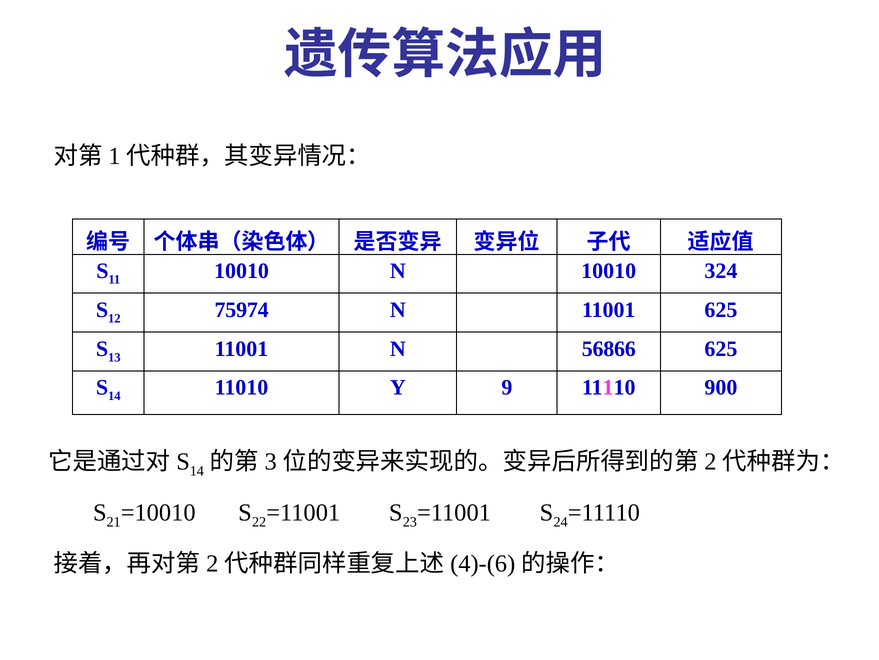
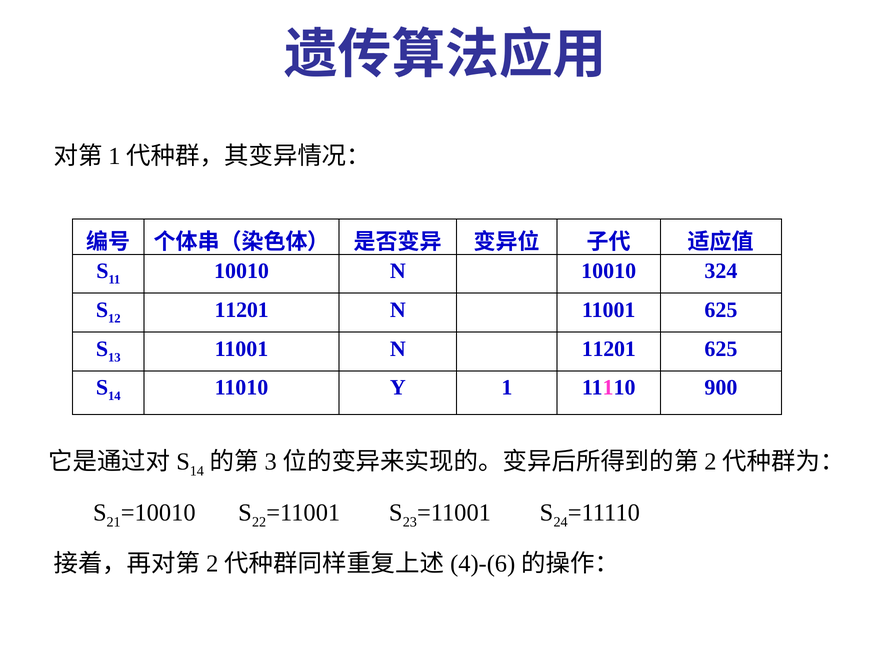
75974 at (242, 310): 75974 -> 11201
N 56866: 56866 -> 11201
9: 9 -> 1
